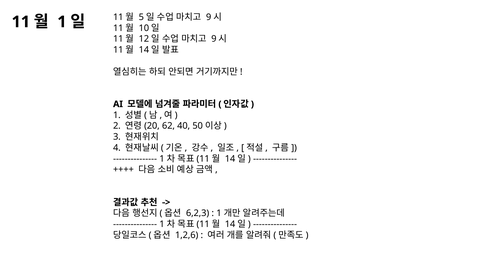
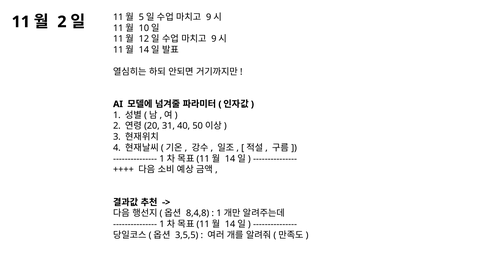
1 at (62, 22): 1 -> 2
62: 62 -> 31
6,2,3: 6,2,3 -> 8,4,8
1,2,6: 1,2,6 -> 3,5,5
